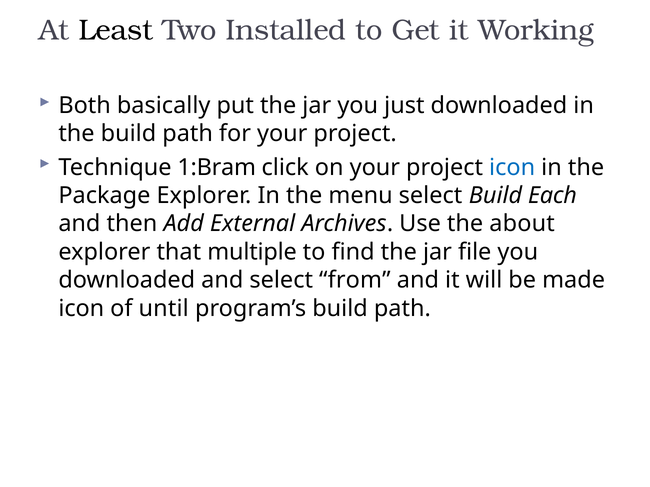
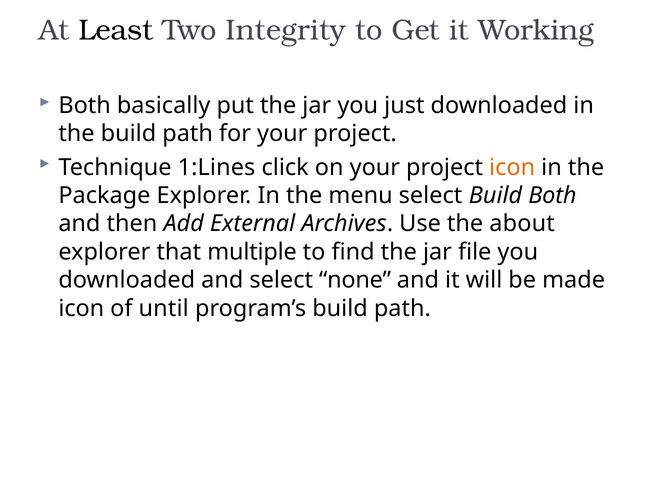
Installed: Installed -> Integrity
1:Bram: 1:Bram -> 1:Lines
icon at (512, 168) colour: blue -> orange
Build Each: Each -> Both
from: from -> none
